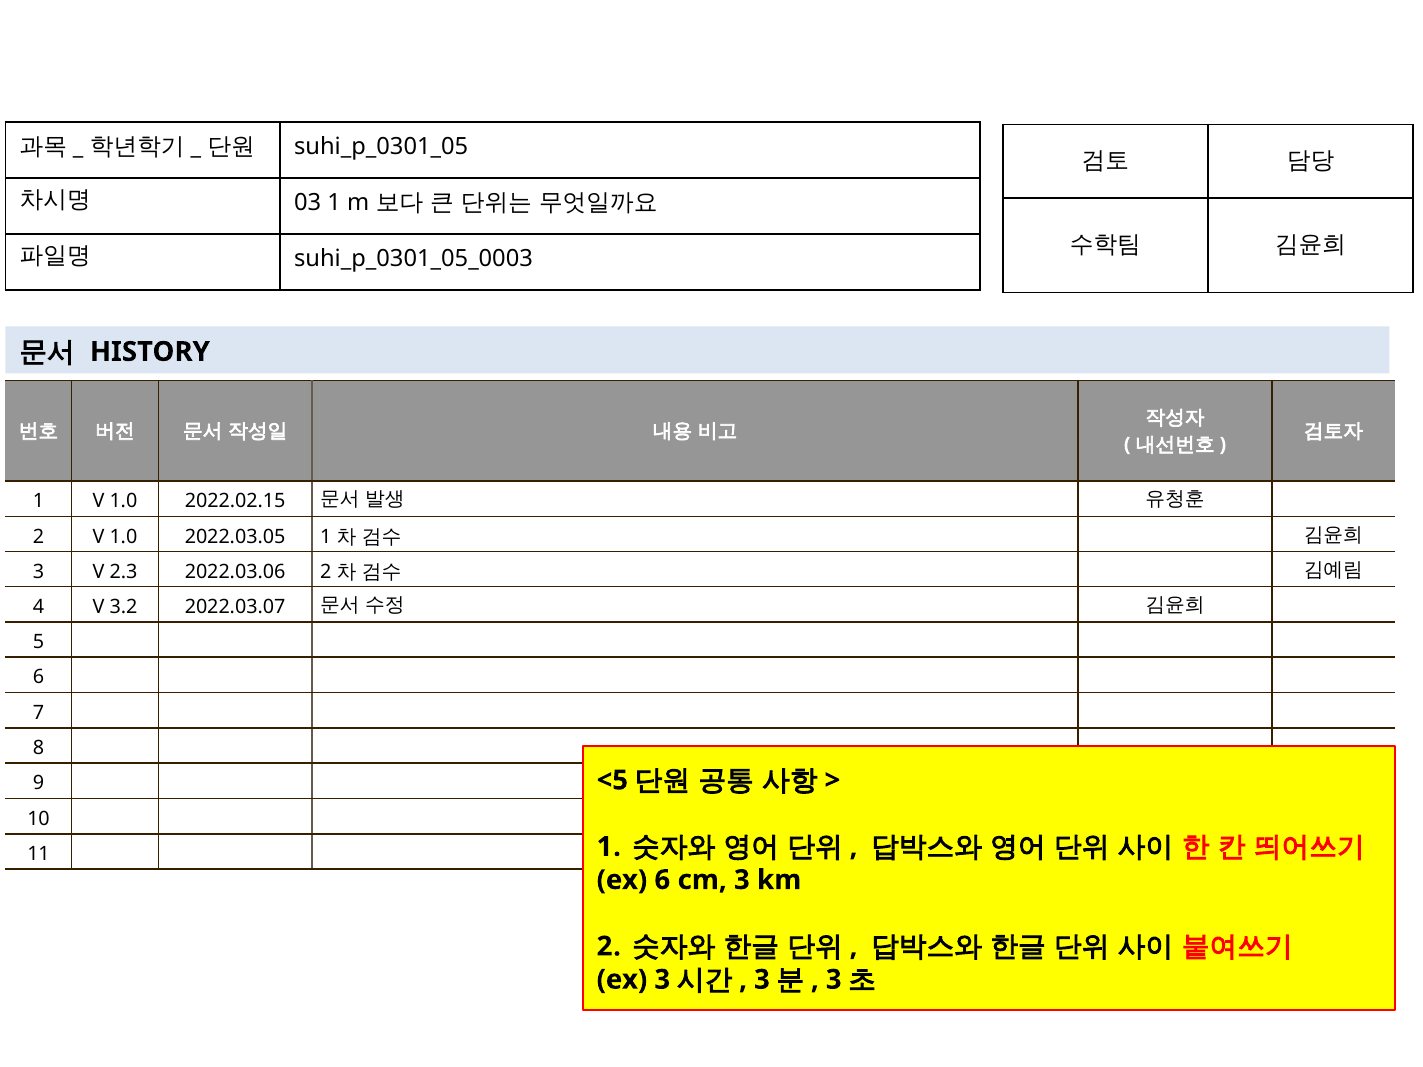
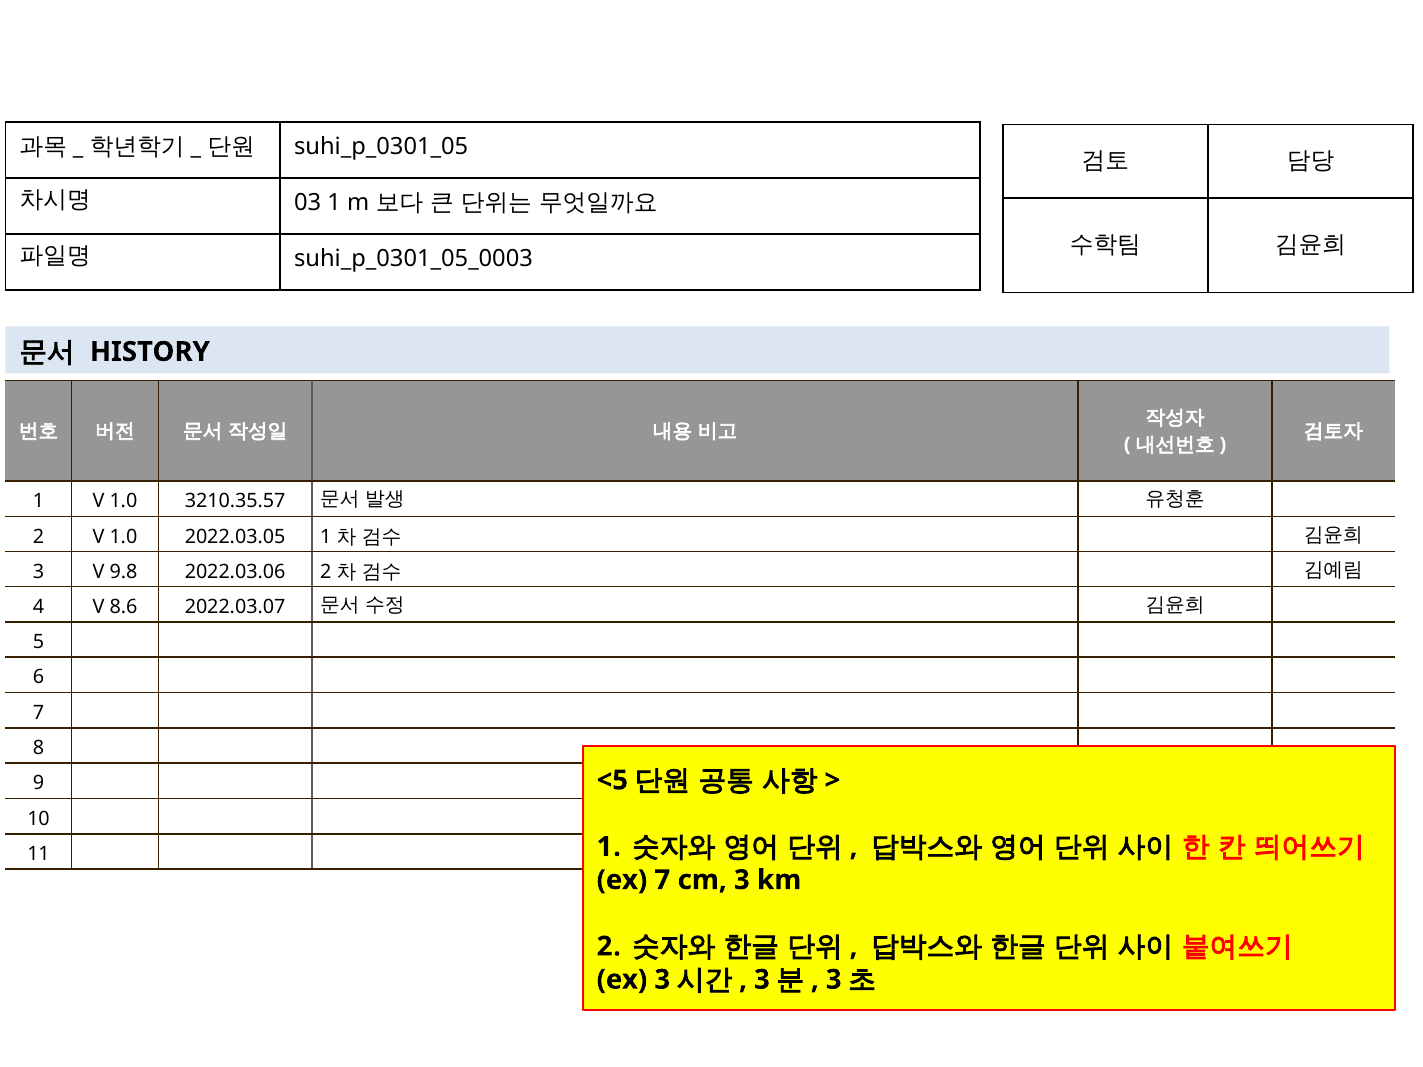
2022.02.15: 2022.02.15 -> 3210.35.57
2.3: 2.3 -> 9.8
3.2: 3.2 -> 8.6
ex 6: 6 -> 7
